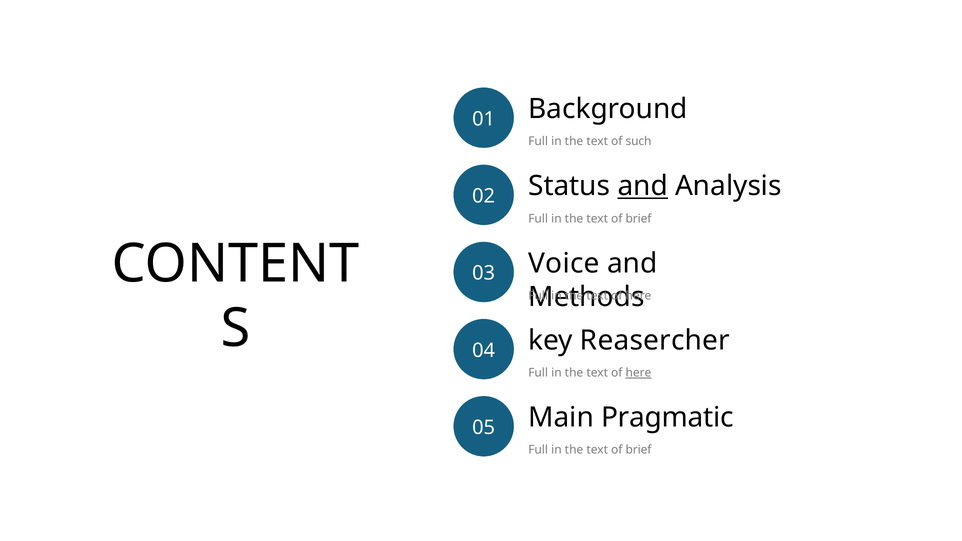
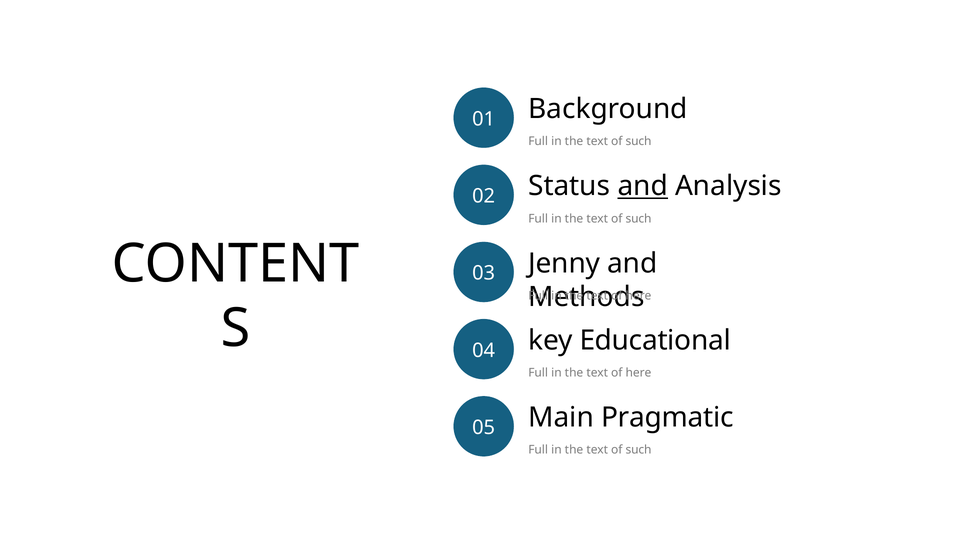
brief at (639, 219): brief -> such
Voice: Voice -> Jenny
Reasercher: Reasercher -> Educational
here at (638, 373) underline: present -> none
brief at (639, 450): brief -> such
